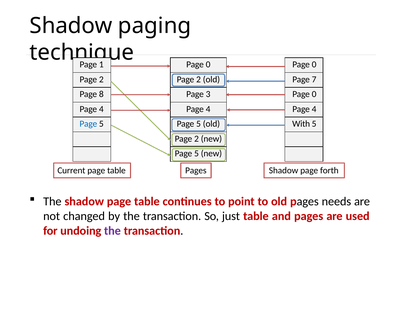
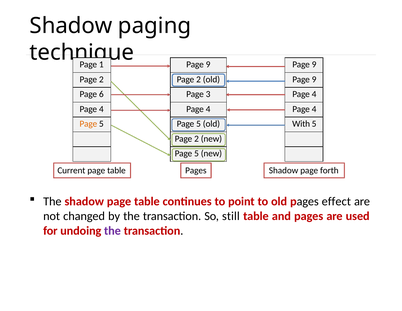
0 at (208, 65): 0 -> 9
0 at (314, 65): 0 -> 9
7 at (314, 79): 7 -> 9
Page 8: 8 -> 6
0 at (314, 94): 0 -> 4
Page at (88, 124) colour: blue -> orange
needs: needs -> effect
just: just -> still
